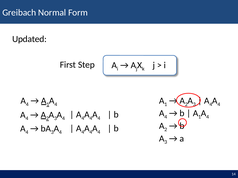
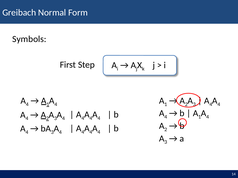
Updated: Updated -> Symbols
